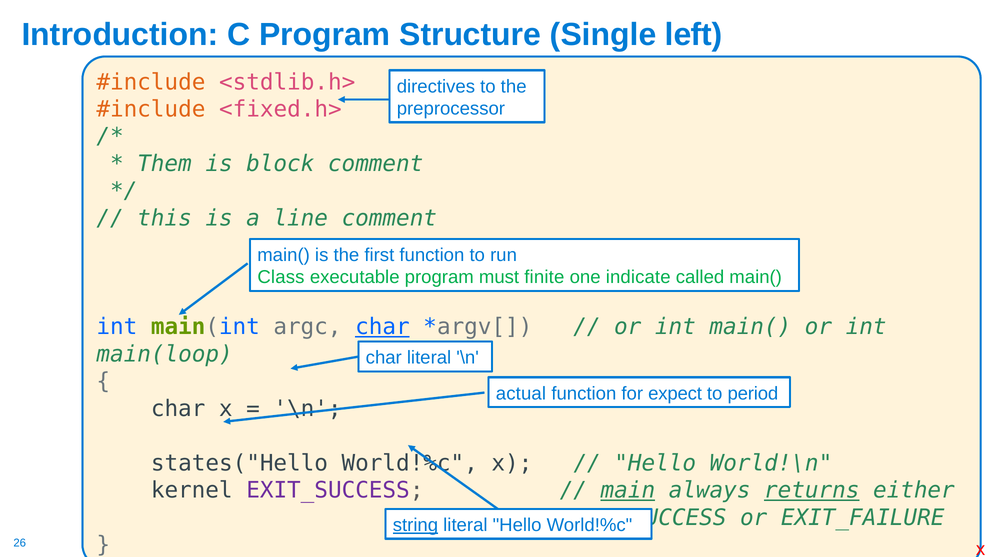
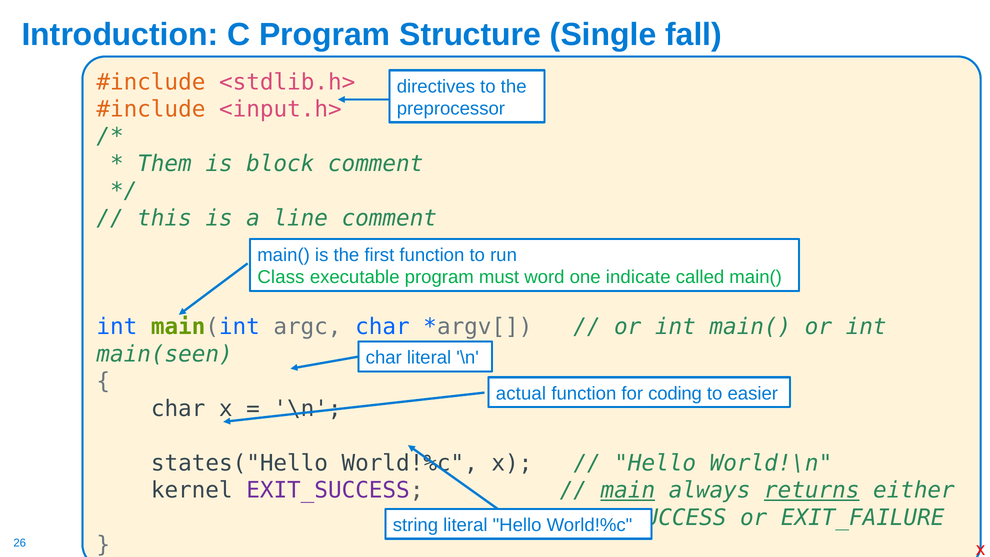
left: left -> fall
<fixed.h>: <fixed.h> -> <input.h>
finite: finite -> word
char at (382, 327) underline: present -> none
main(loop: main(loop -> main(seen
expect: expect -> coding
period: period -> easier
string underline: present -> none
